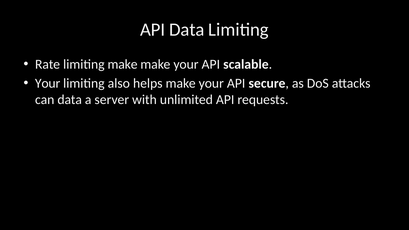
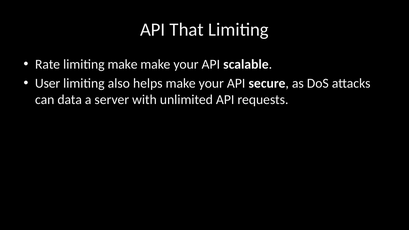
API Data: Data -> That
Your at (48, 83): Your -> User
